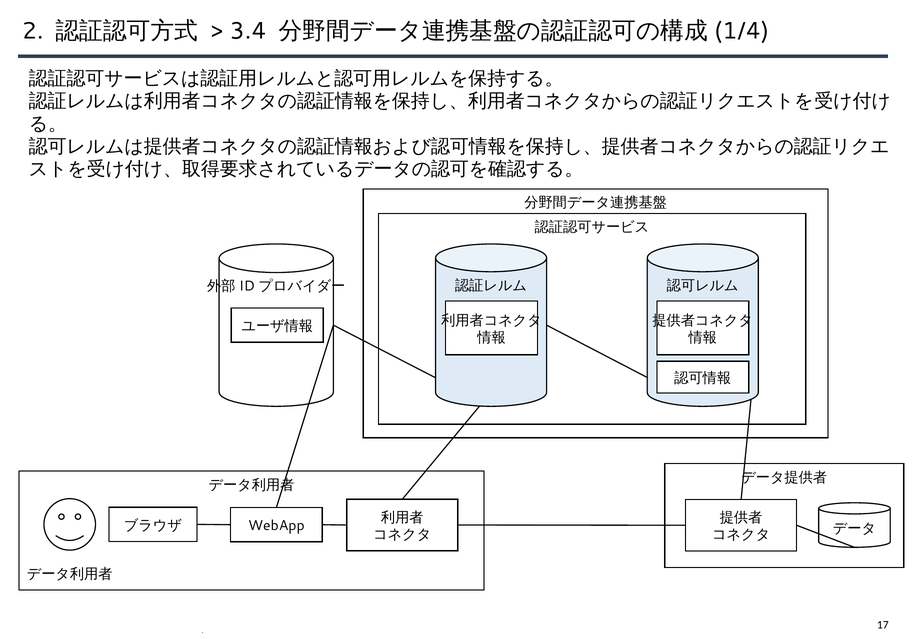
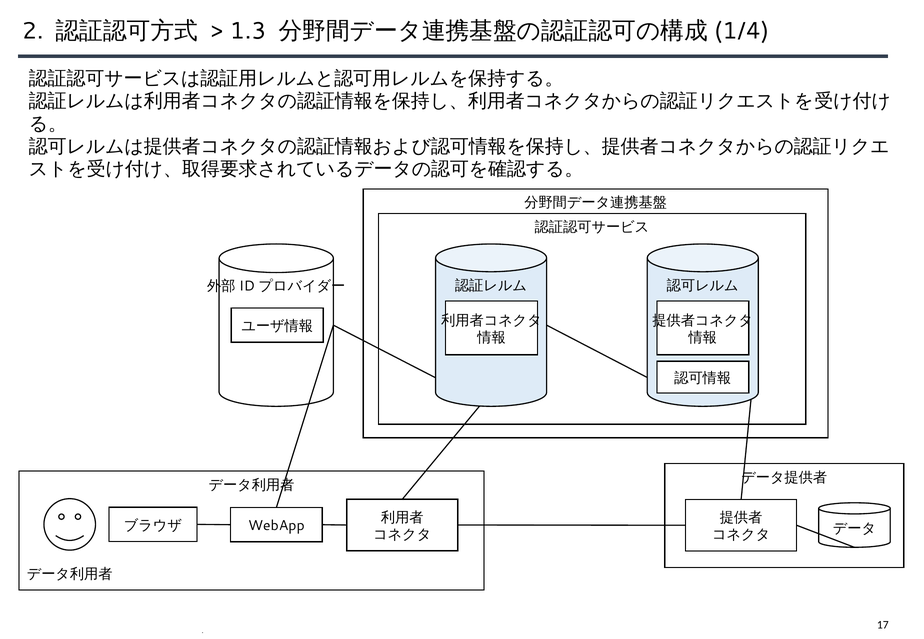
3.4: 3.4 -> 1.3
